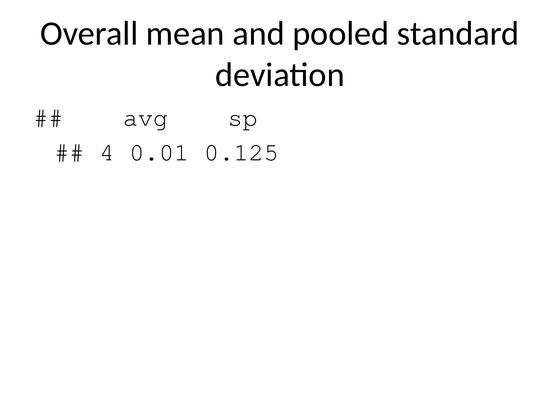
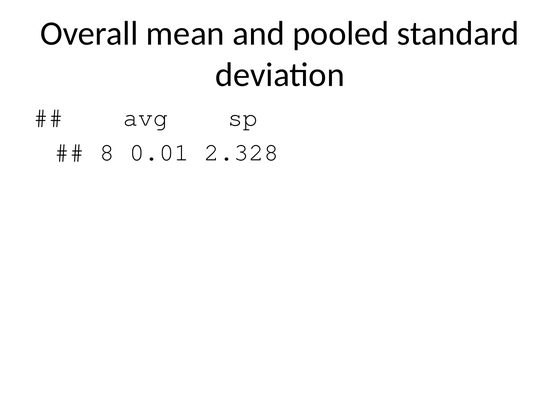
4: 4 -> 8
0.125: 0.125 -> 2.328
